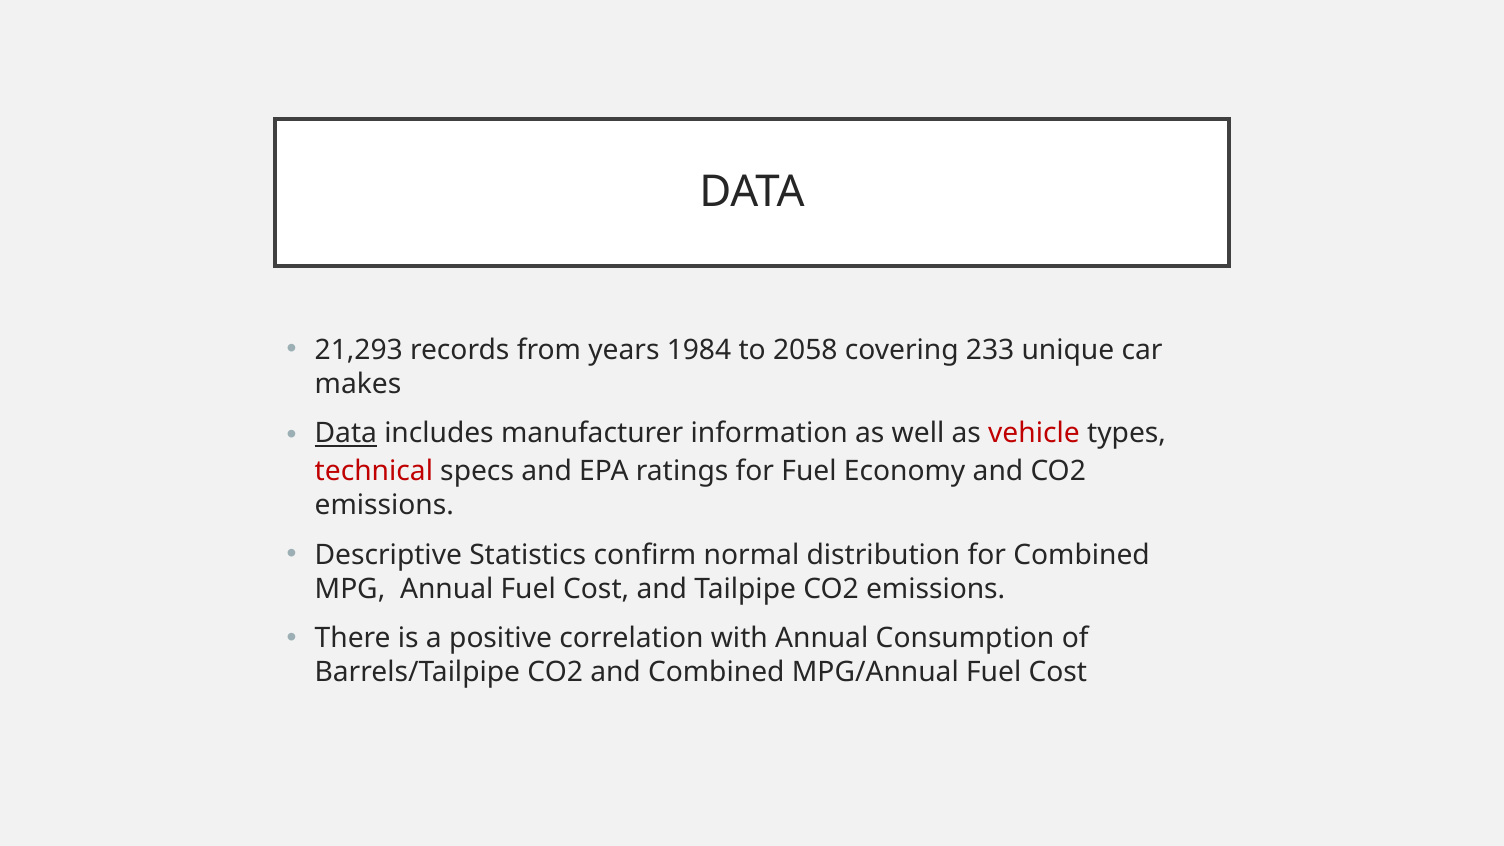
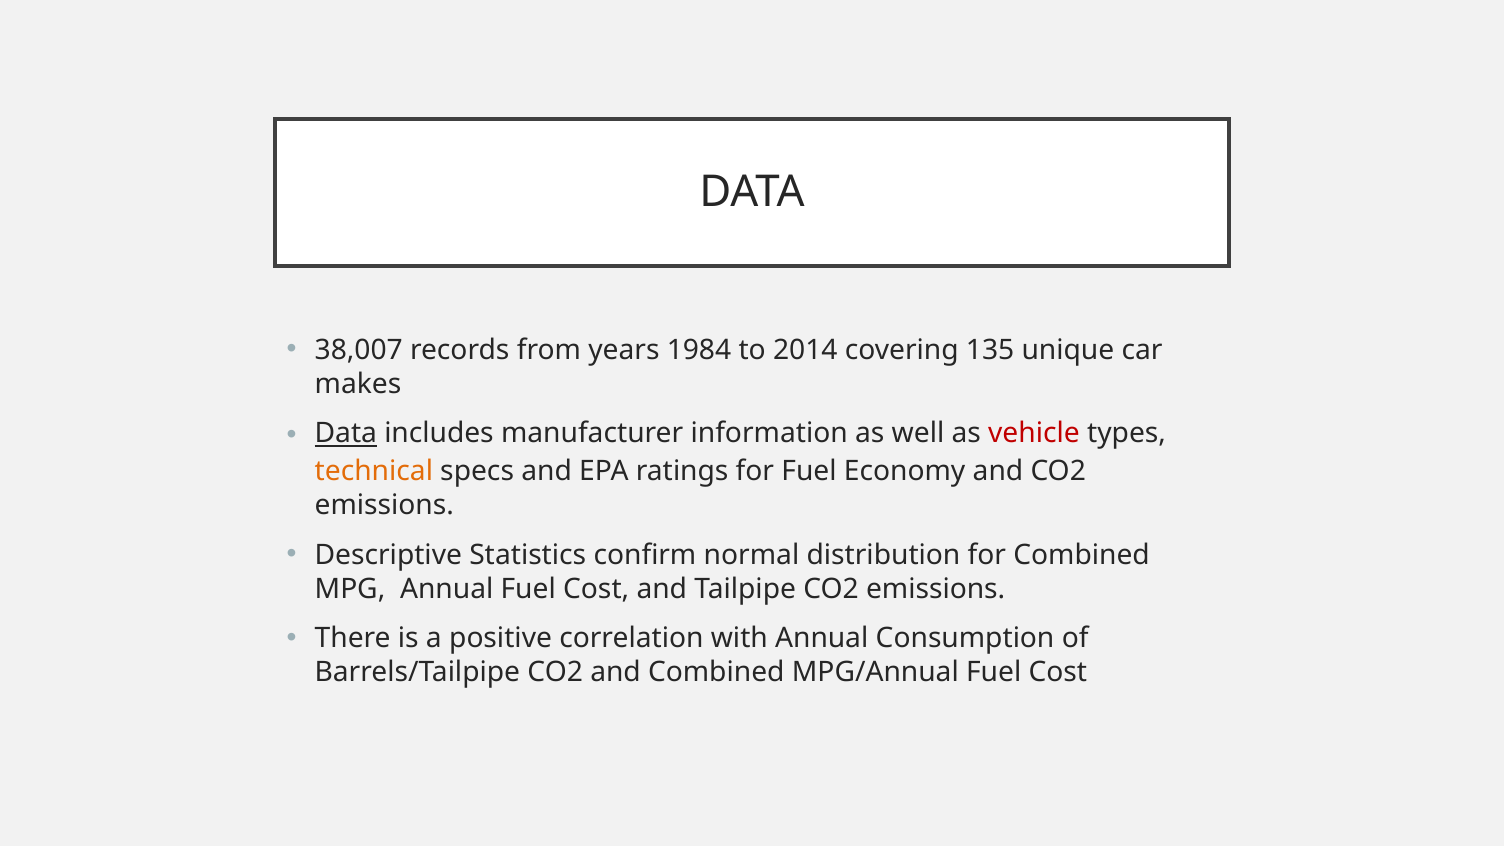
21,293: 21,293 -> 38,007
2058: 2058 -> 2014
233: 233 -> 135
technical colour: red -> orange
